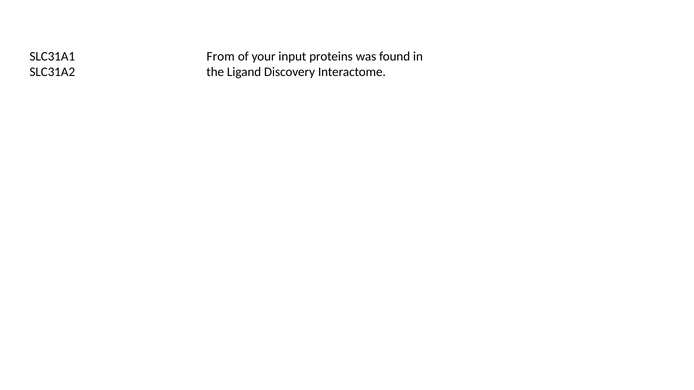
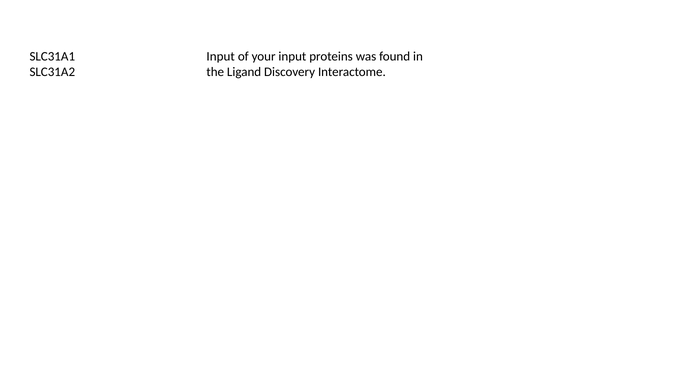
From at (221, 57): From -> Input
